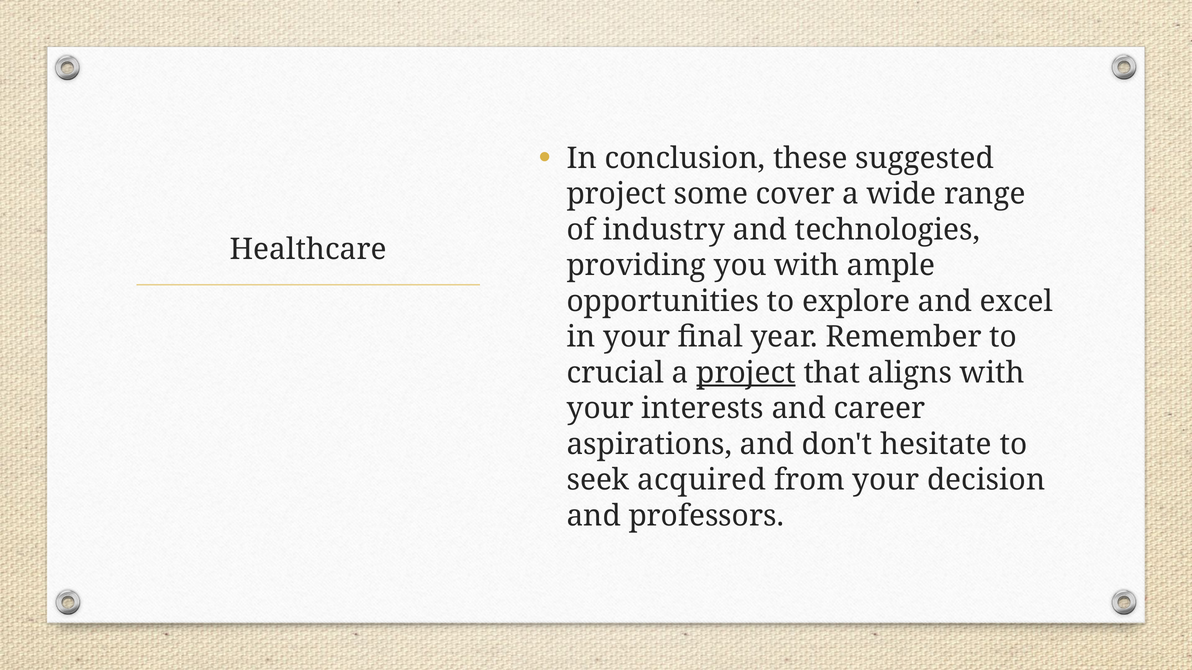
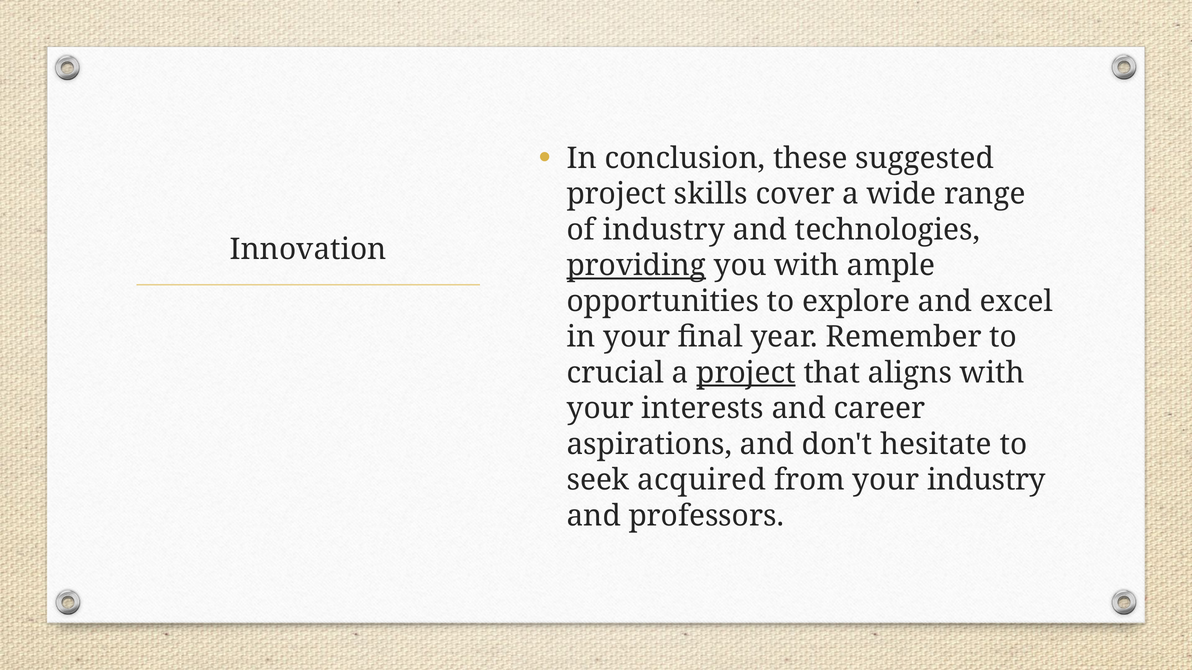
some: some -> skills
Healthcare: Healthcare -> Innovation
providing underline: none -> present
your decision: decision -> industry
